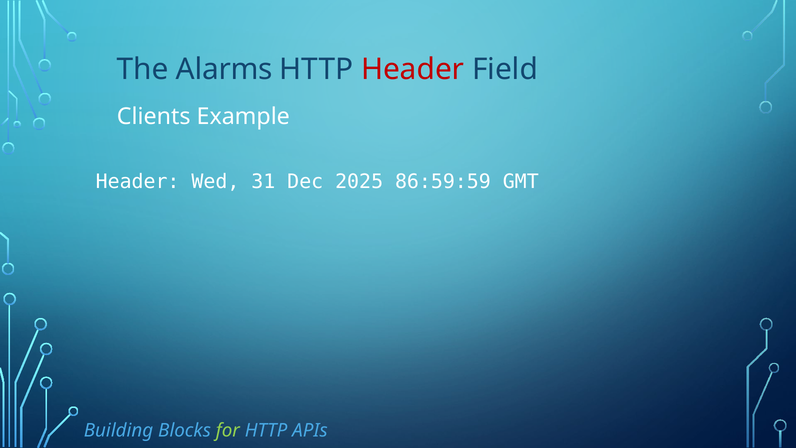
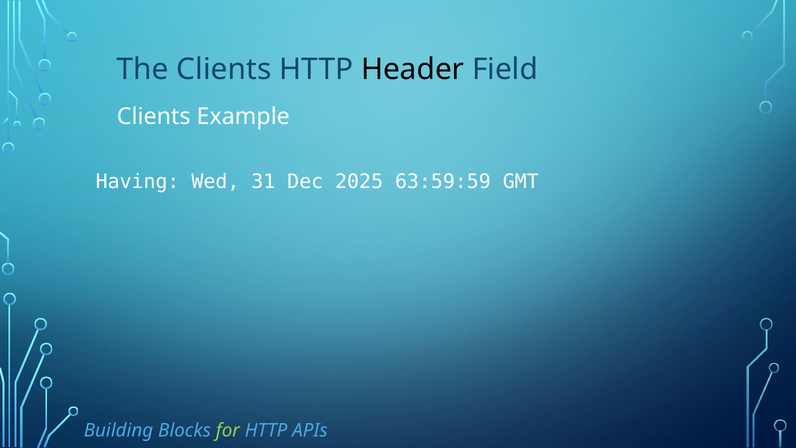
The Alarms: Alarms -> Clients
Header at (413, 69) colour: red -> black
Header at (138, 182): Header -> Having
86:59:59: 86:59:59 -> 63:59:59
